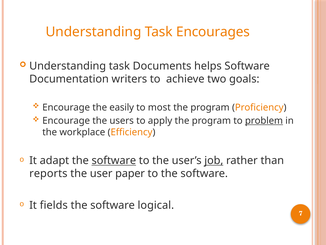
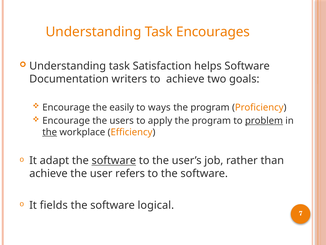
Documents: Documents -> Satisfaction
most: most -> ways
the at (50, 132) underline: none -> present
job underline: present -> none
reports at (48, 173): reports -> achieve
paper: paper -> refers
